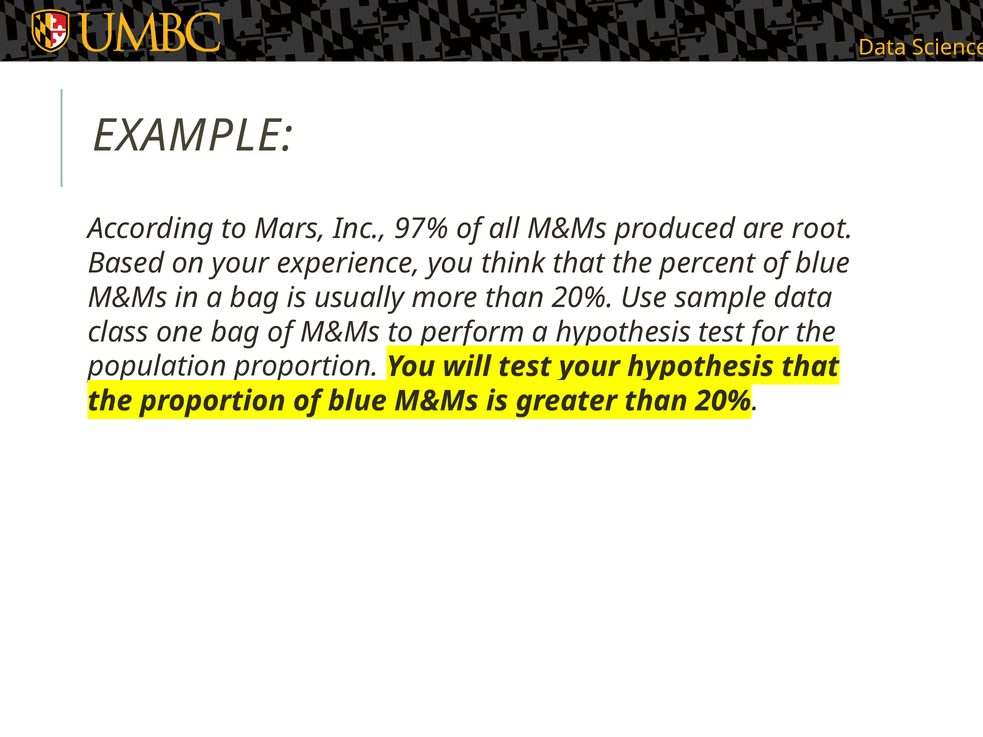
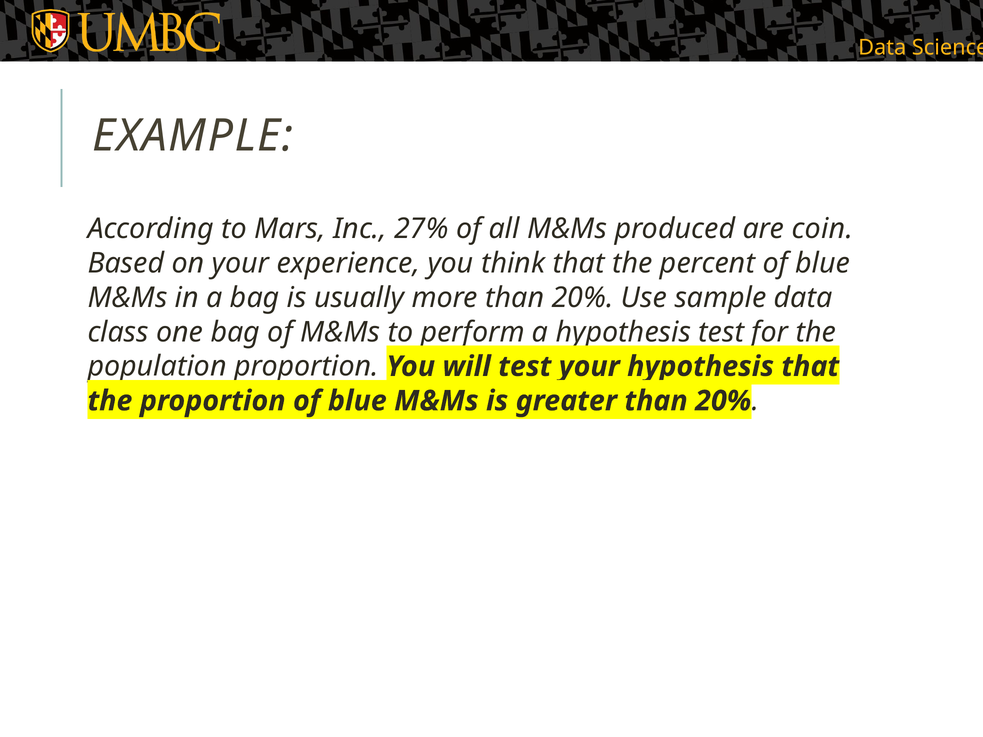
97%: 97% -> 27%
root: root -> coin
